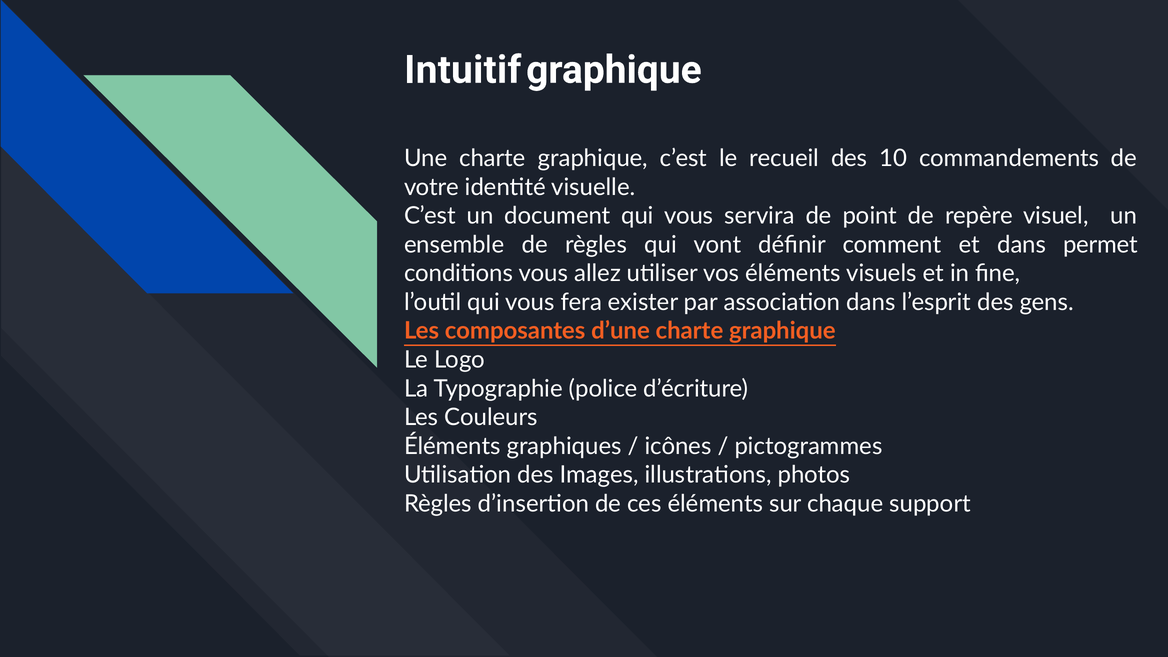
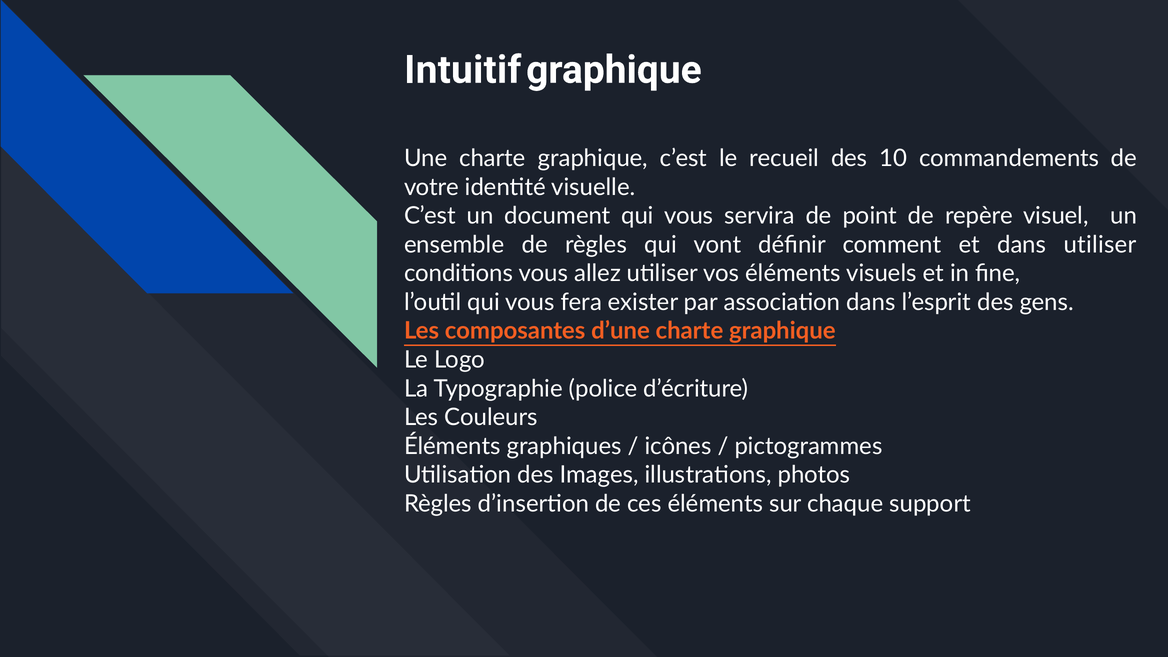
dans permet: permet -> utiliser
